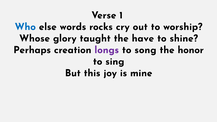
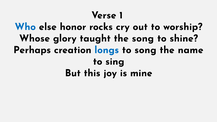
words: words -> honor
the have: have -> song
longs colour: purple -> blue
honor: honor -> name
